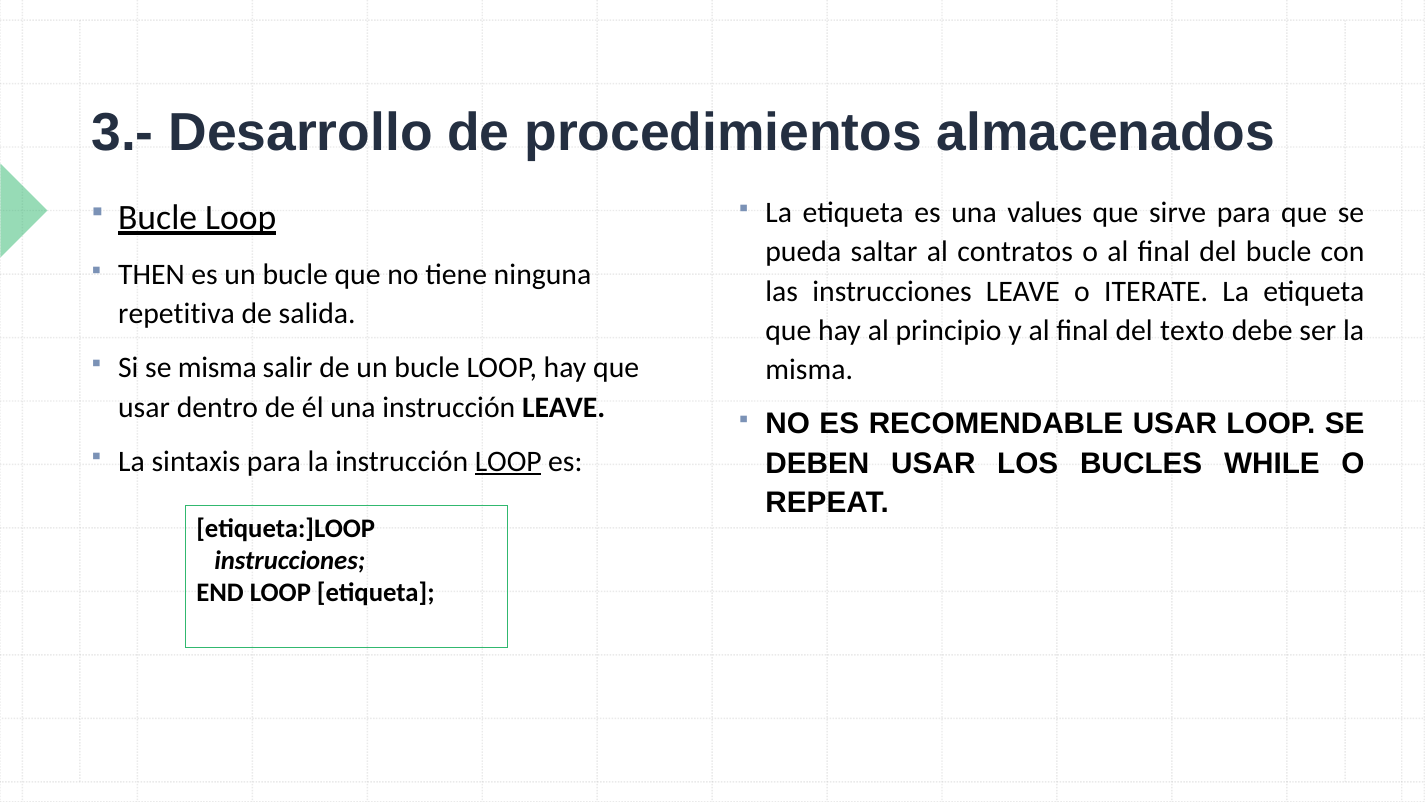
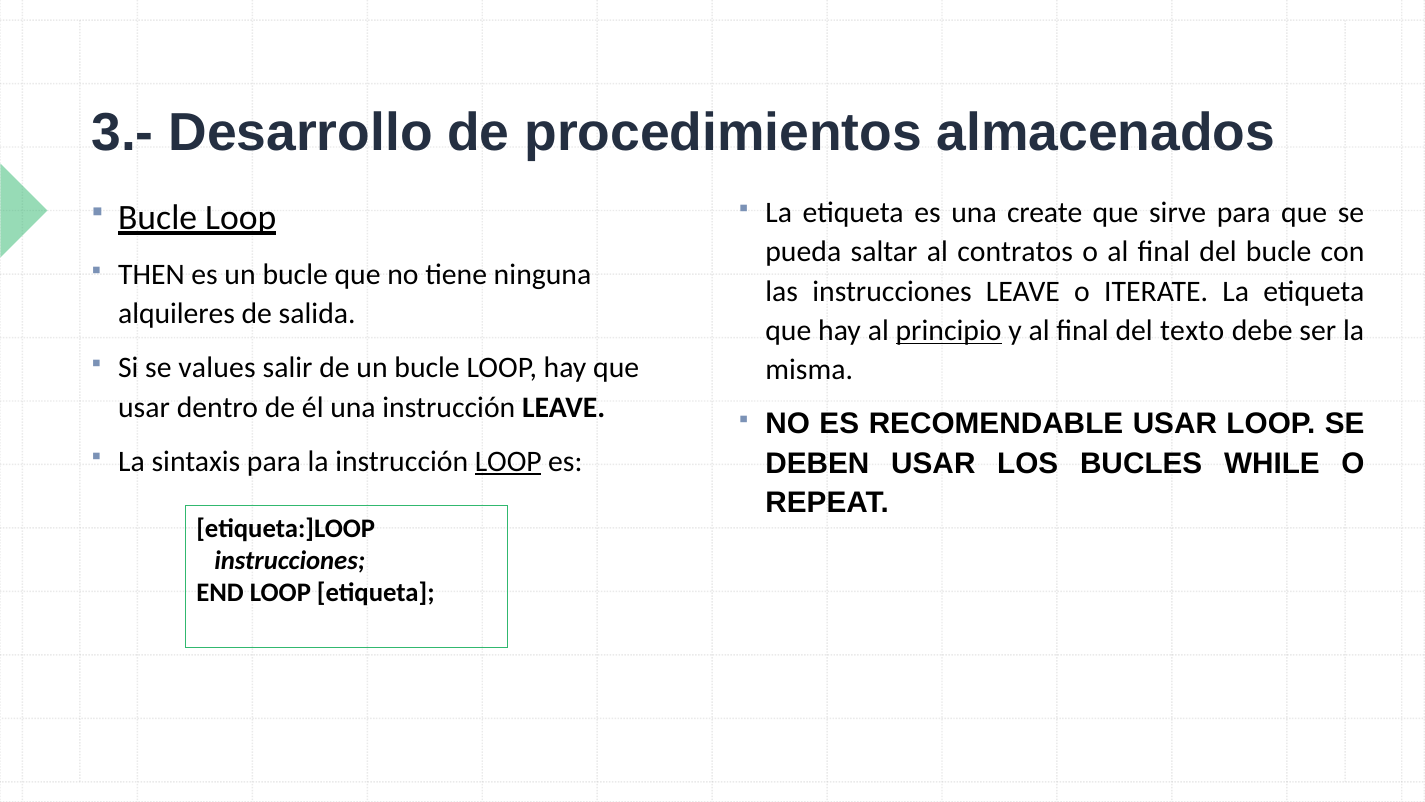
values: values -> create
repetitiva: repetitiva -> alquileres
principio underline: none -> present
se misma: misma -> values
